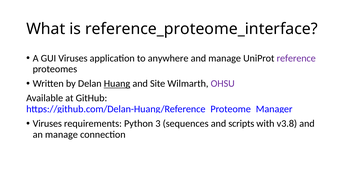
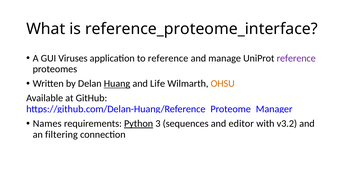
to anywhere: anywhere -> reference
Site: Site -> Life
OHSU colour: purple -> orange
Viruses at (47, 124): Viruses -> Names
Python underline: none -> present
scripts: scripts -> editor
v3.8: v3.8 -> v3.2
an manage: manage -> filtering
